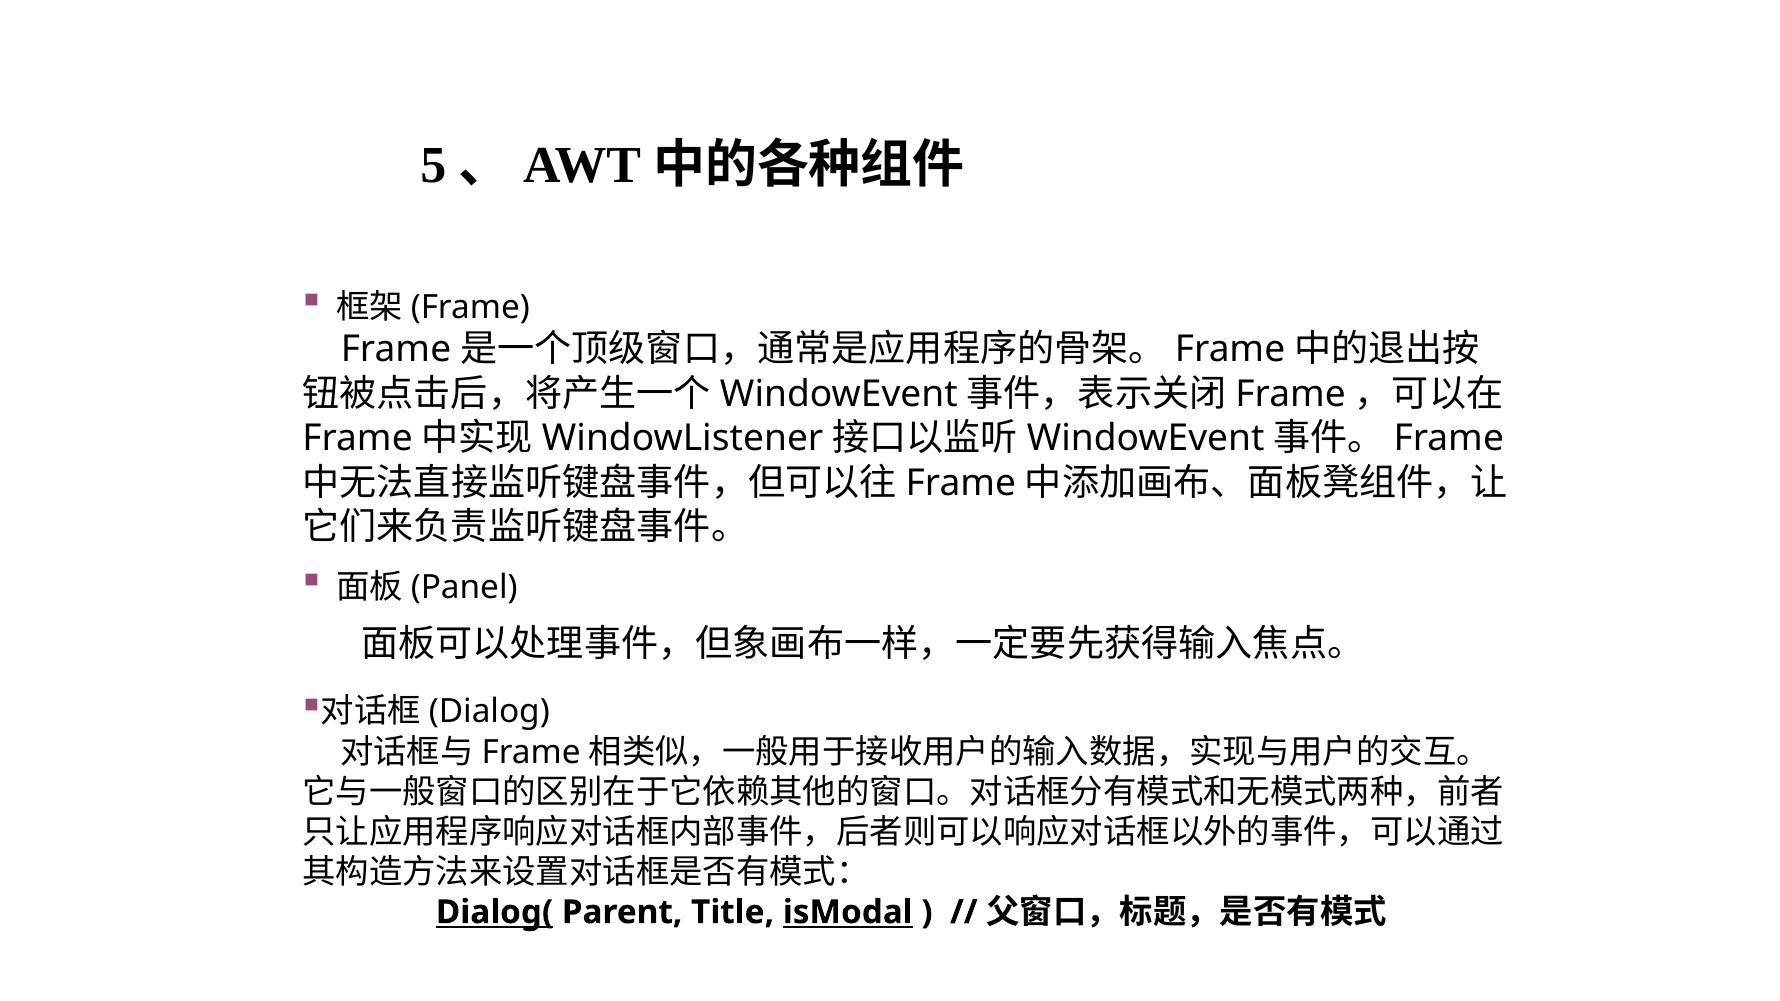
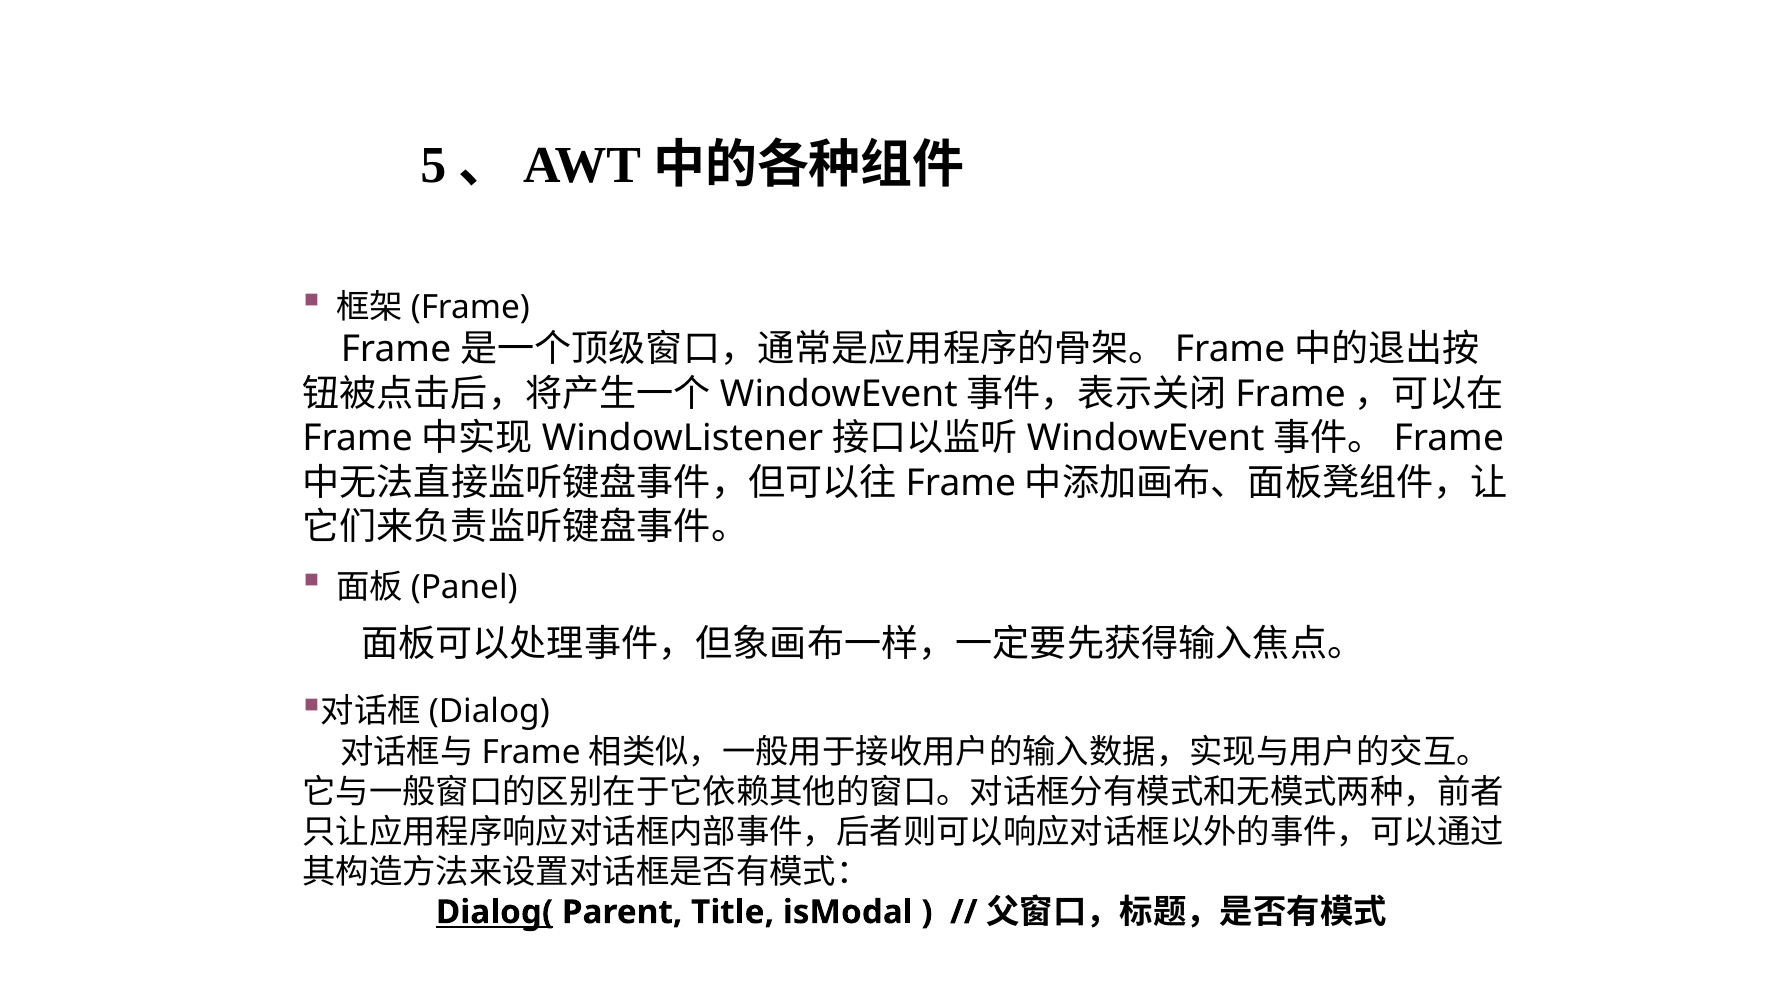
isModal underline: present -> none
